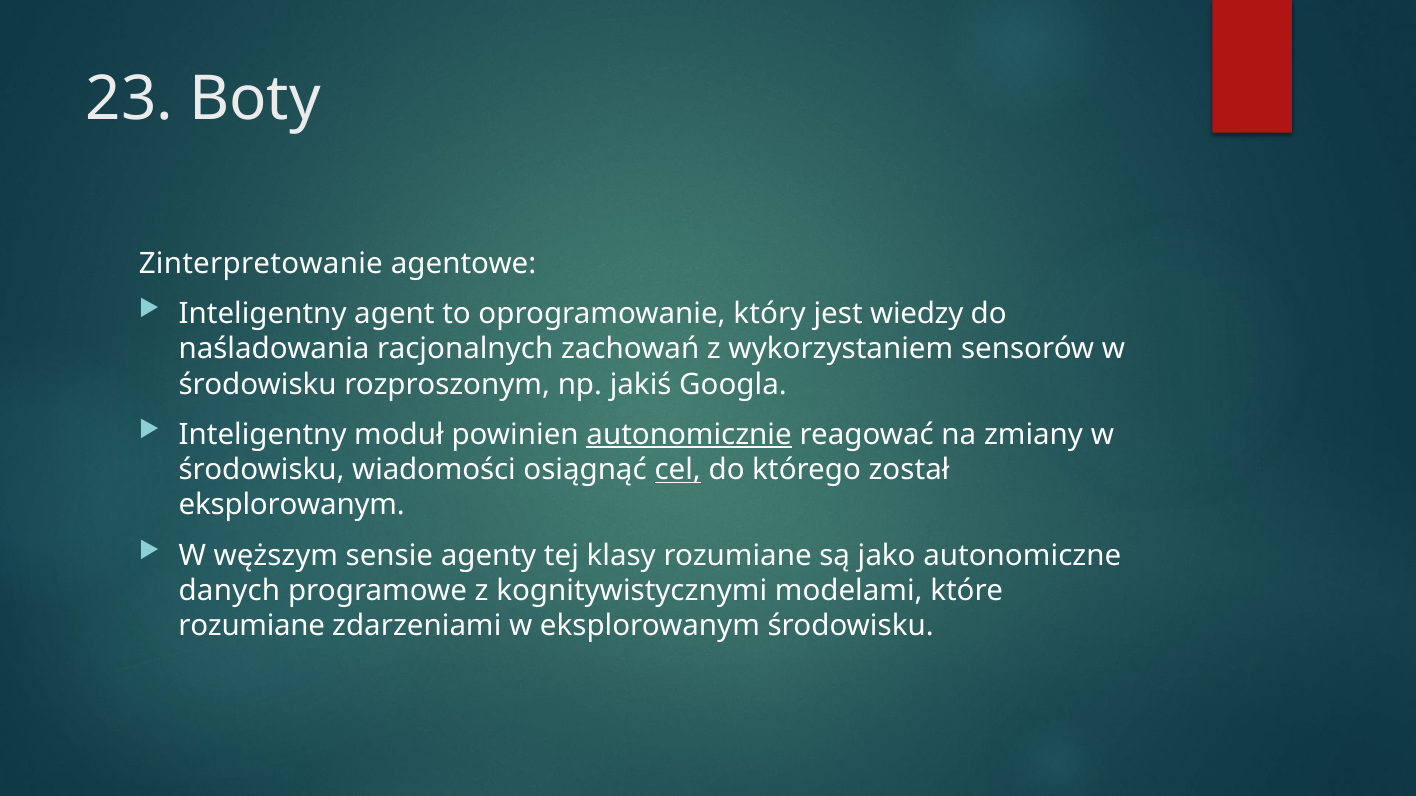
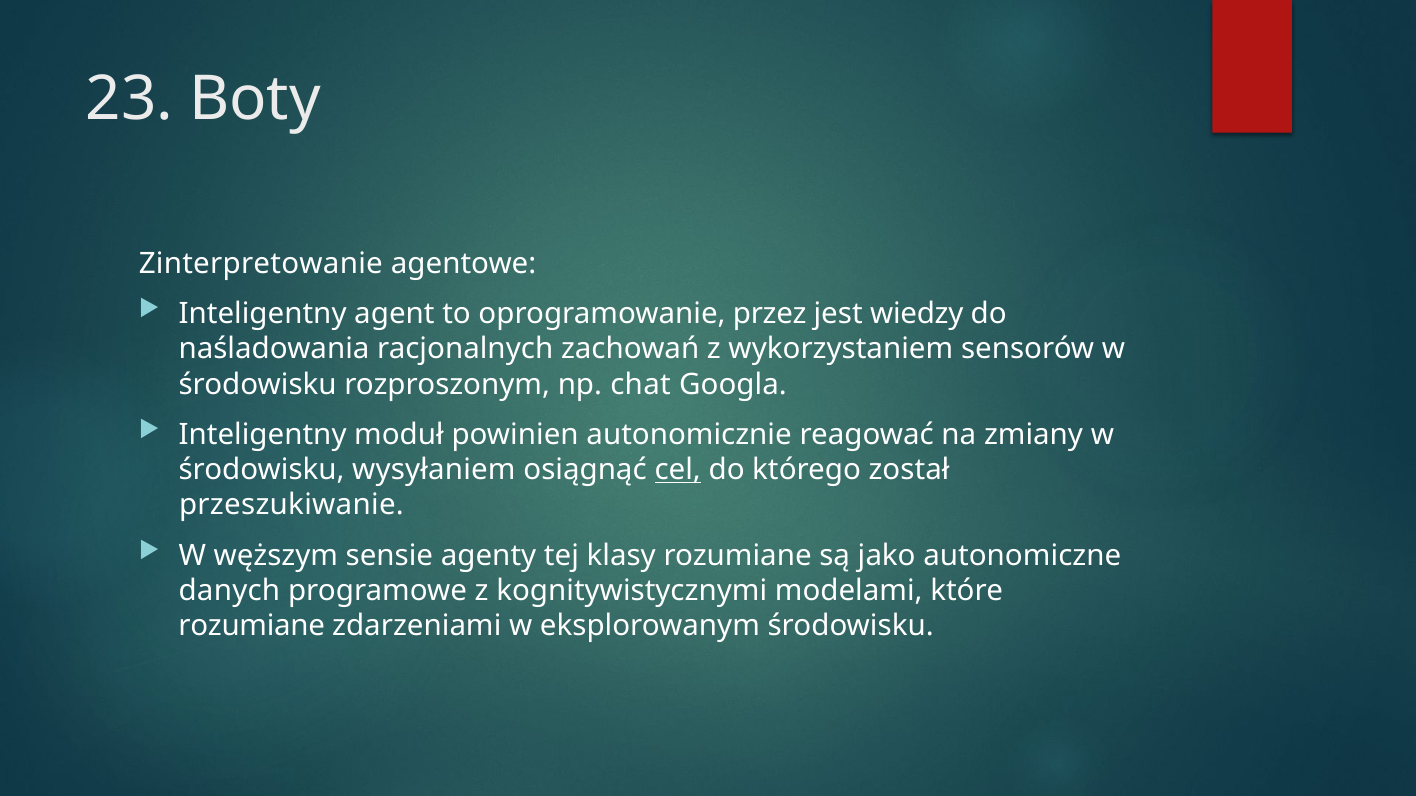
który: który -> przez
jakiś: jakiś -> chat
autonomicznie underline: present -> none
wiadomości: wiadomości -> wysyłaniem
eksplorowanym at (292, 506): eksplorowanym -> przeszukiwanie
